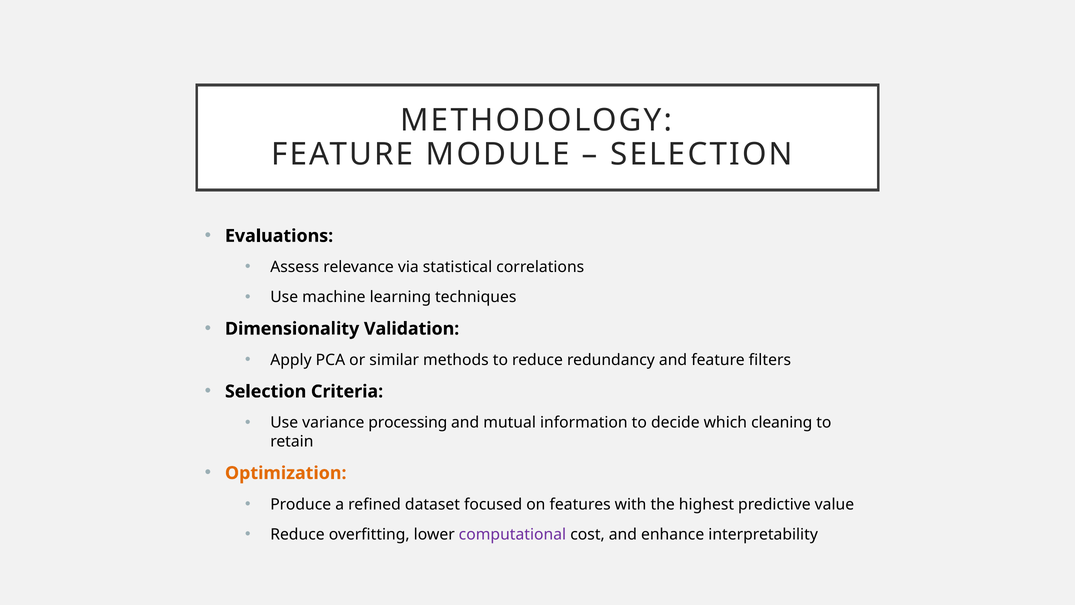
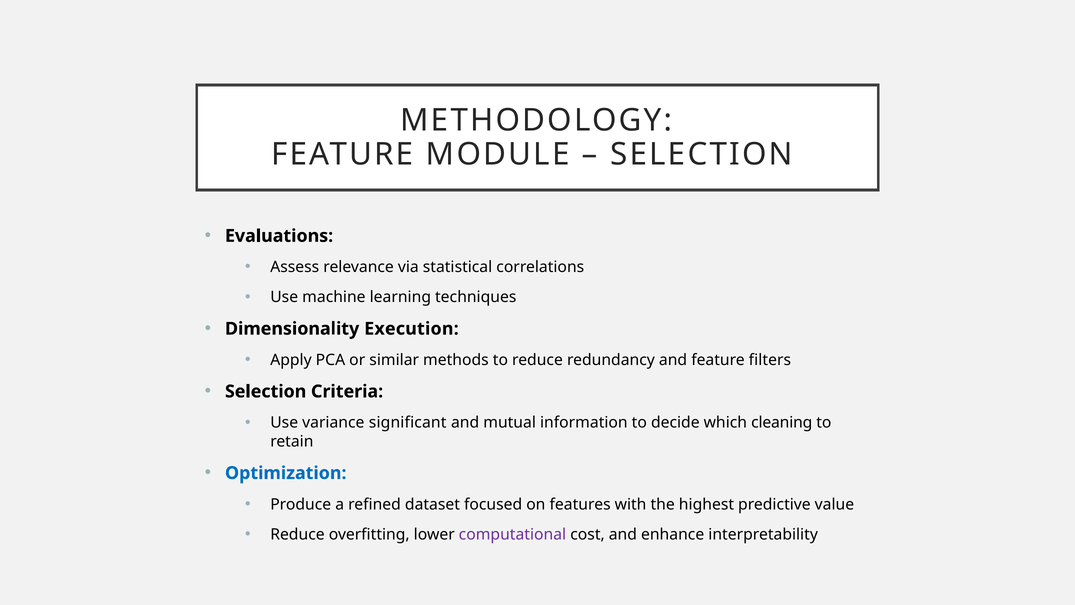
Validation: Validation -> Execution
processing: processing -> significant
Optimization colour: orange -> blue
